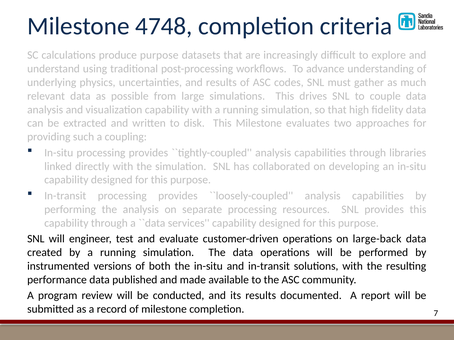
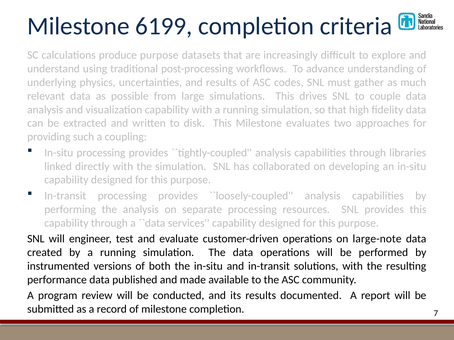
4748: 4748 -> 6199
large-back: large-back -> large-note
